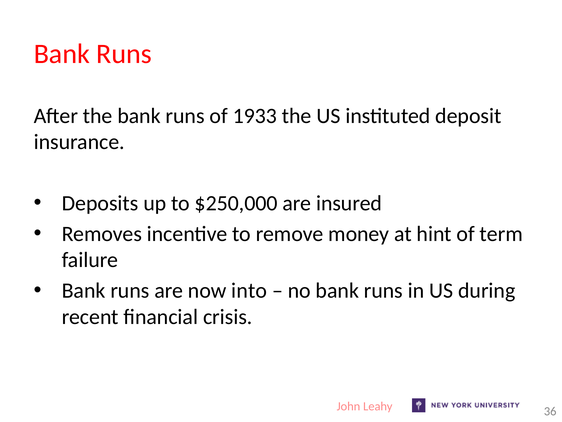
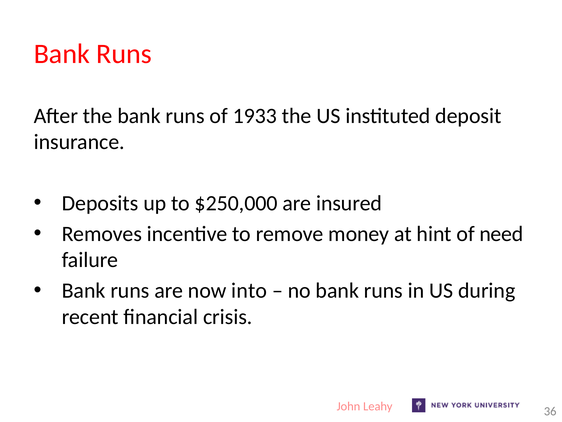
term: term -> need
